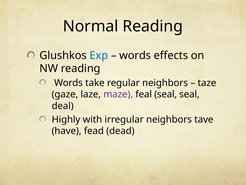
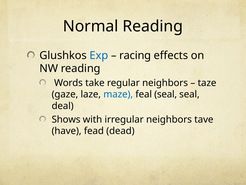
words at (135, 55): words -> racing
maze colour: purple -> blue
Highly: Highly -> Shows
